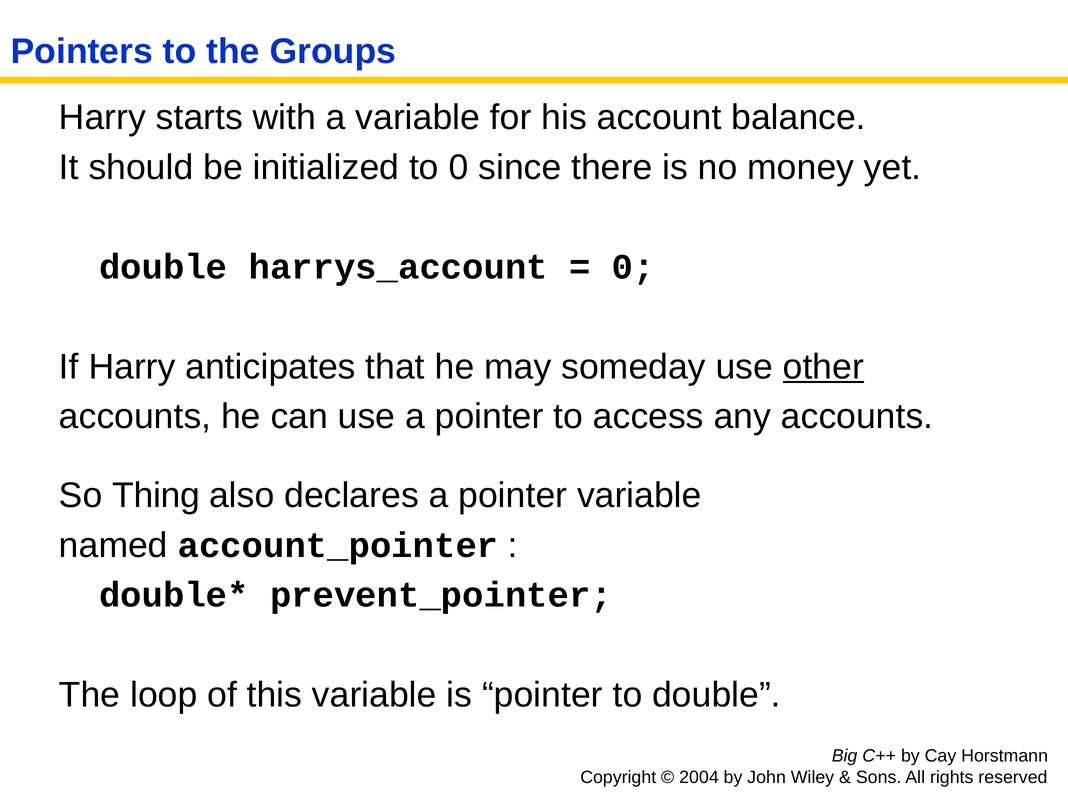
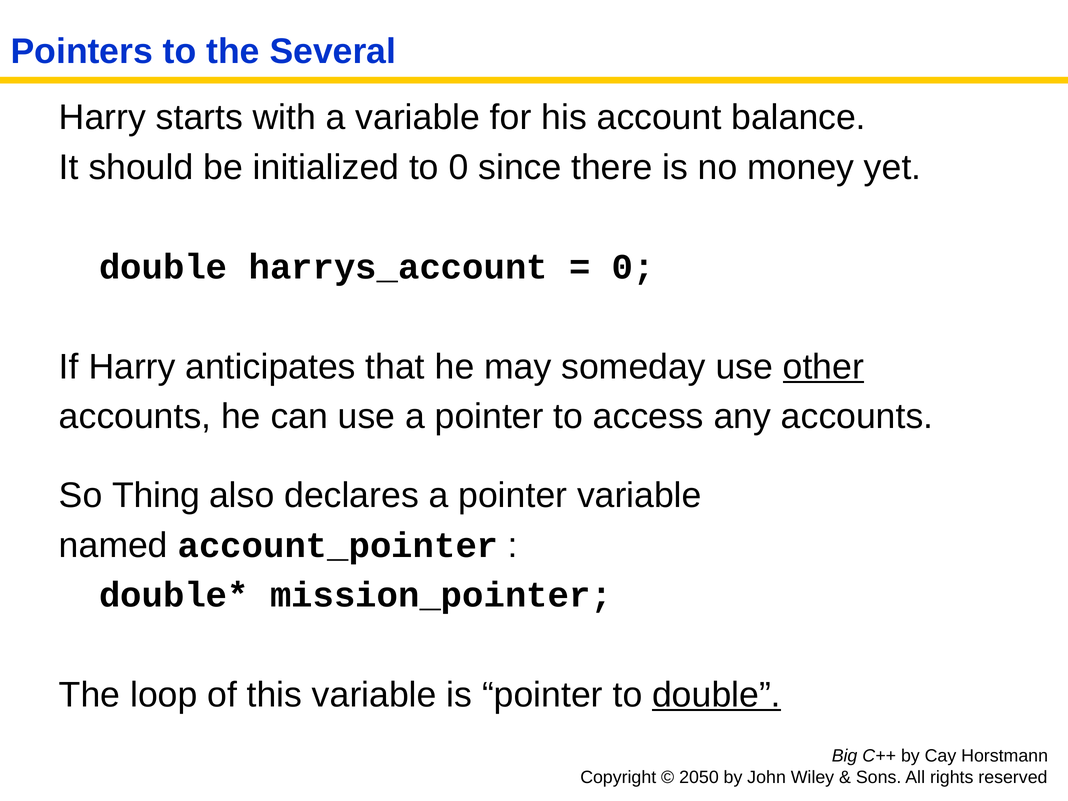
Groups: Groups -> Several
prevent_pointer: prevent_pointer -> mission_pointer
double at (716, 695) underline: none -> present
2004: 2004 -> 2050
